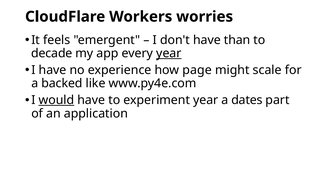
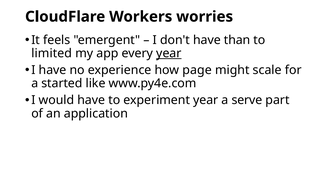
decade: decade -> limited
backed: backed -> started
would underline: present -> none
dates: dates -> serve
